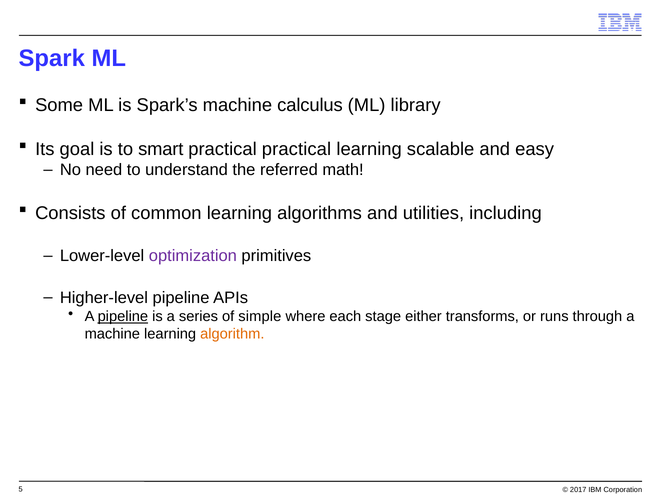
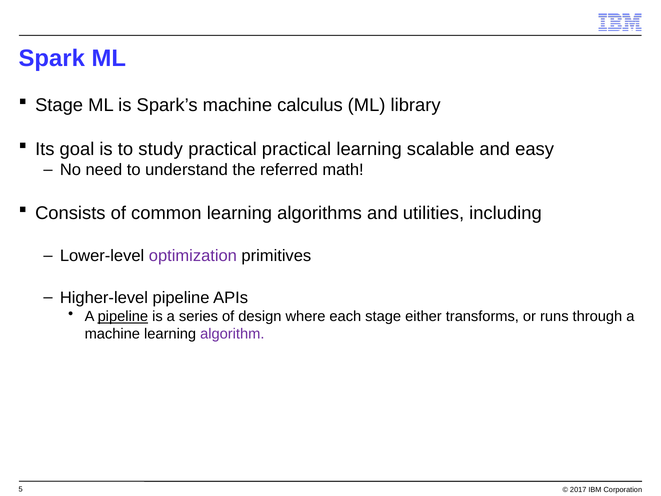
Some at (59, 105): Some -> Stage
smart: smart -> study
simple: simple -> design
algorithm colour: orange -> purple
